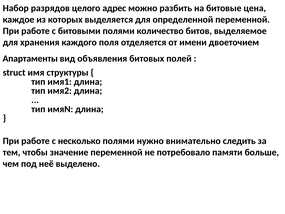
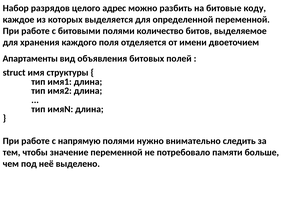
цена: цена -> коду
несколько: несколько -> напрямую
